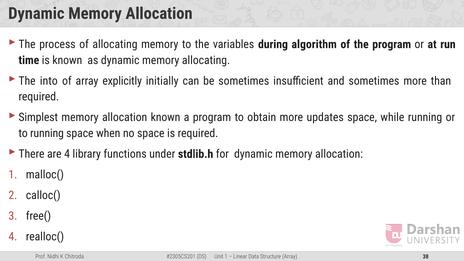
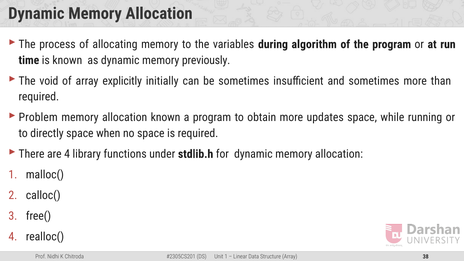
memory allocating: allocating -> previously
into: into -> void
Simplest: Simplest -> Problem
to running: running -> directly
